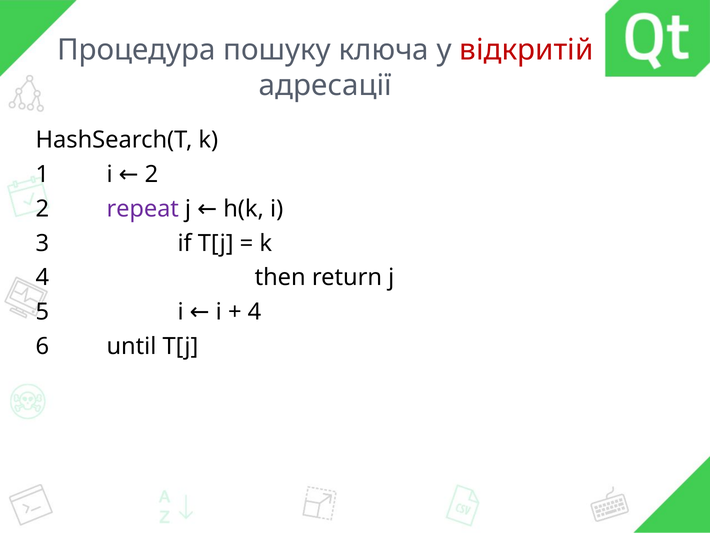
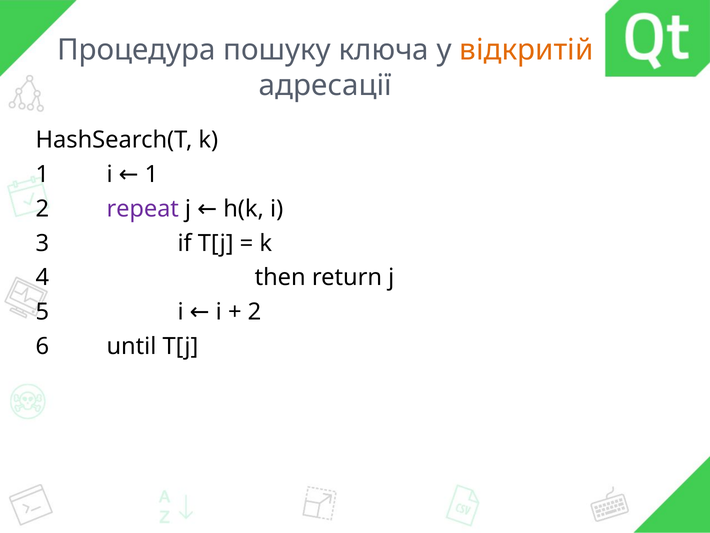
відкритій colour: red -> orange
i 2: 2 -> 1
4 at (254, 312): 4 -> 2
